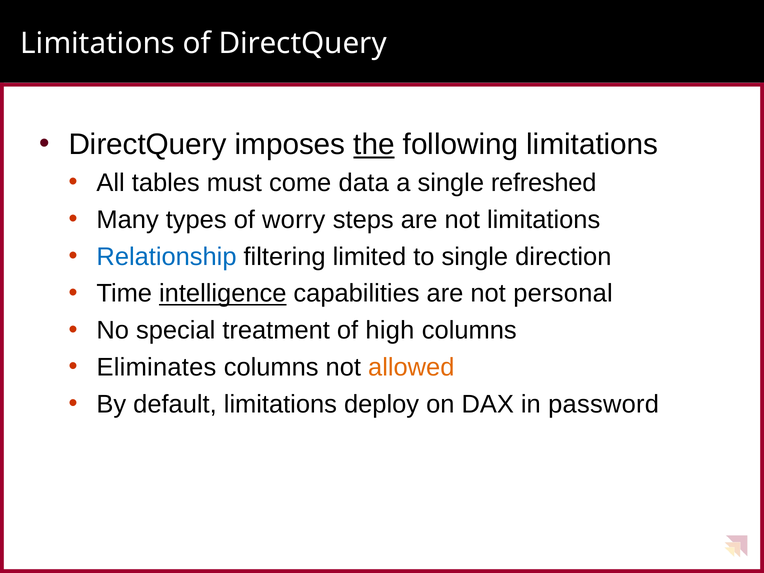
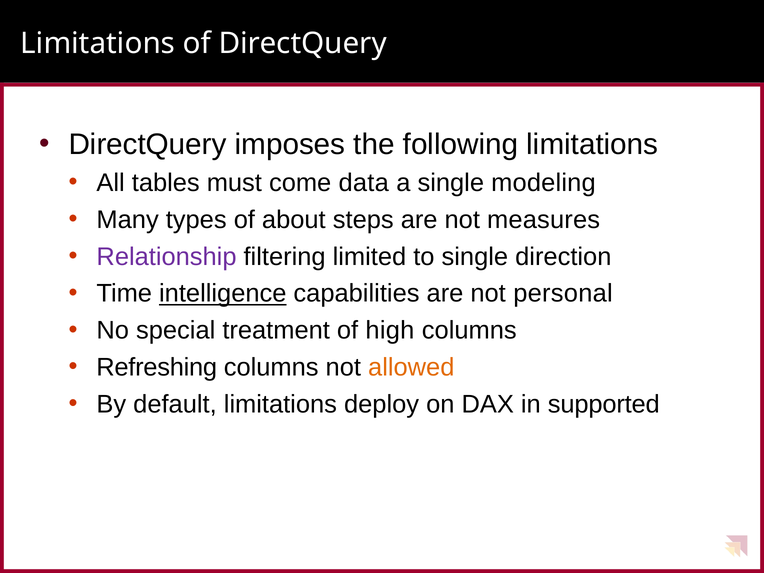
the underline: present -> none
refreshed: refreshed -> modeling
worry: worry -> about
not limitations: limitations -> measures
Relationship colour: blue -> purple
Eliminates: Eliminates -> Refreshing
password: password -> supported
